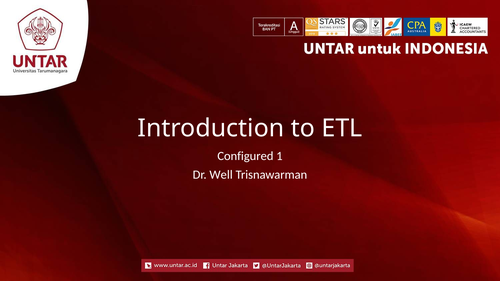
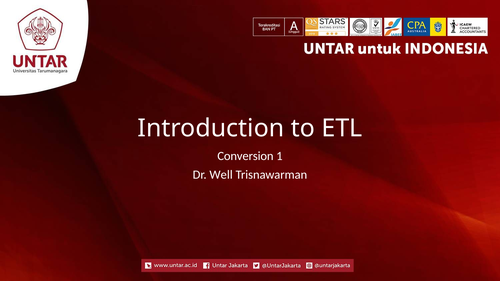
Configured: Configured -> Conversion
